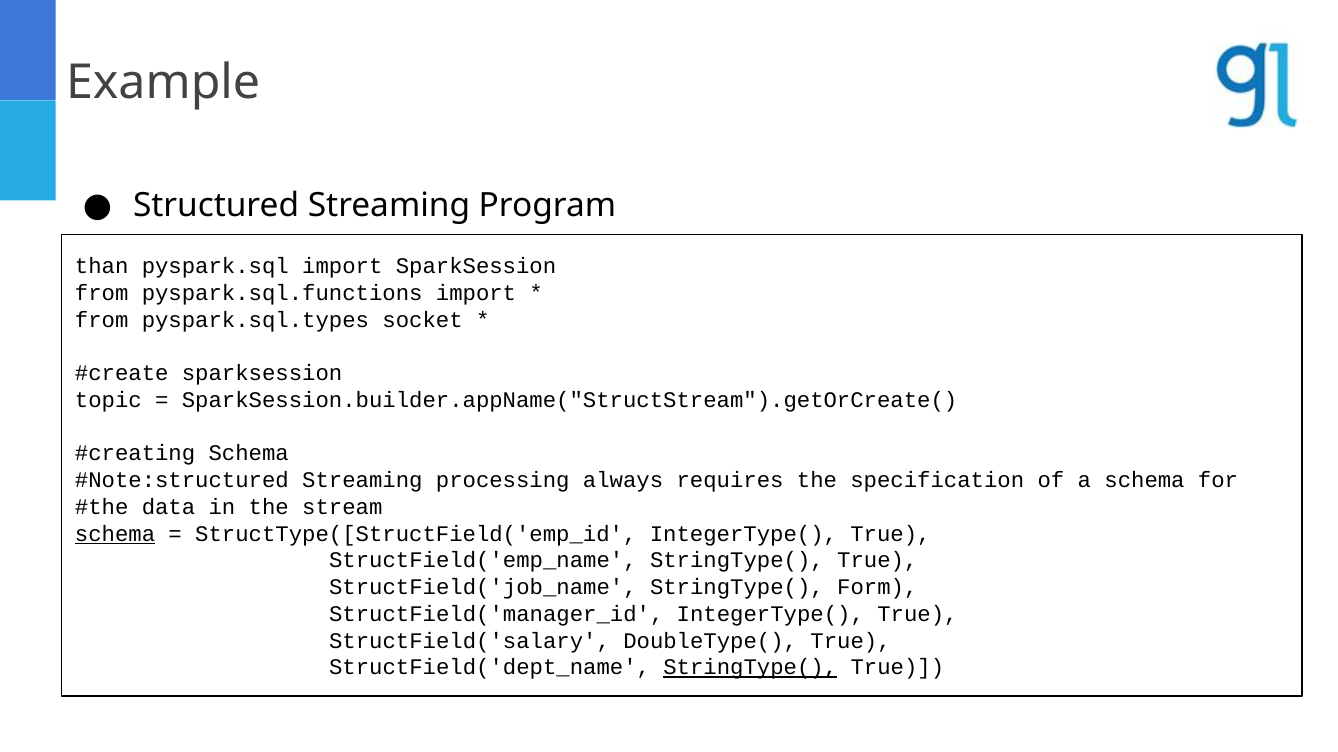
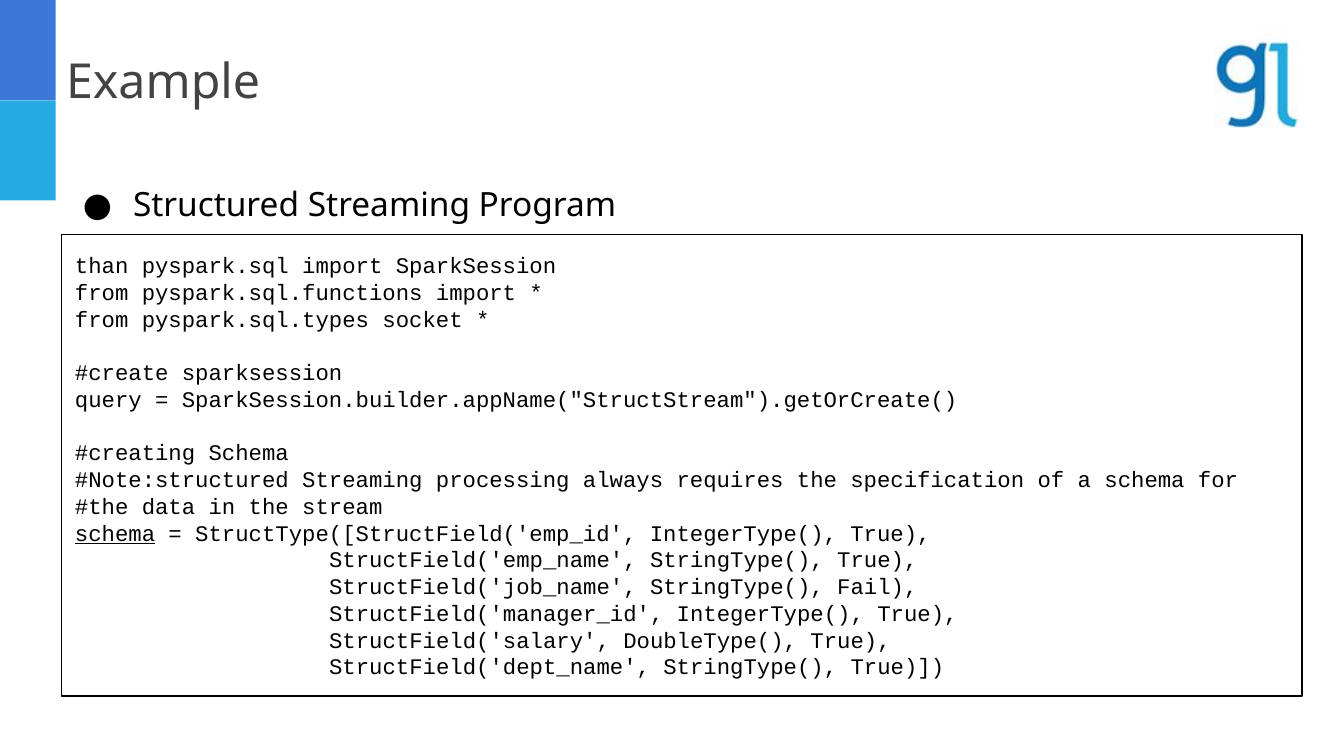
topic: topic -> query
Form: Form -> Fail
StringType( at (750, 668) underline: present -> none
